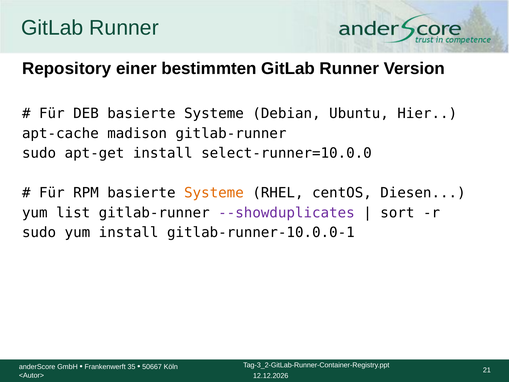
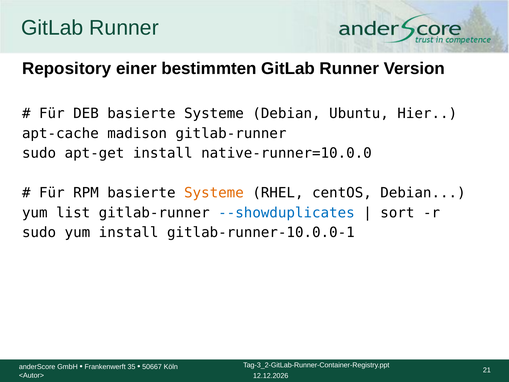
select-runner=10.0.0: select-runner=10.0.0 -> native-runner=10.0.0
centOS Diesen: Diesen -> Debian
--showduplicates colour: purple -> blue
